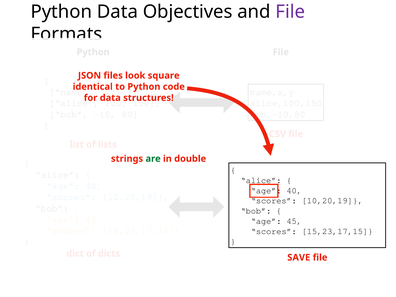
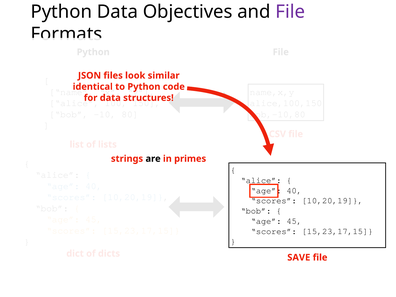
square: square -> similar
are colour: green -> black
double: double -> primes
